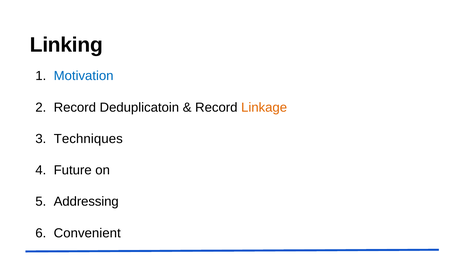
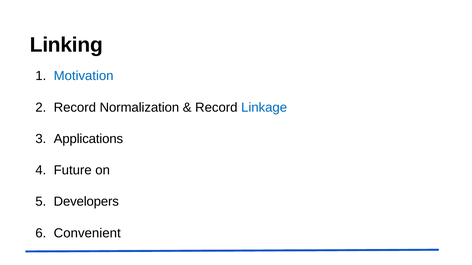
Deduplicatoin: Deduplicatoin -> Normalization
Linkage colour: orange -> blue
Techniques: Techniques -> Applications
Addressing: Addressing -> Developers
